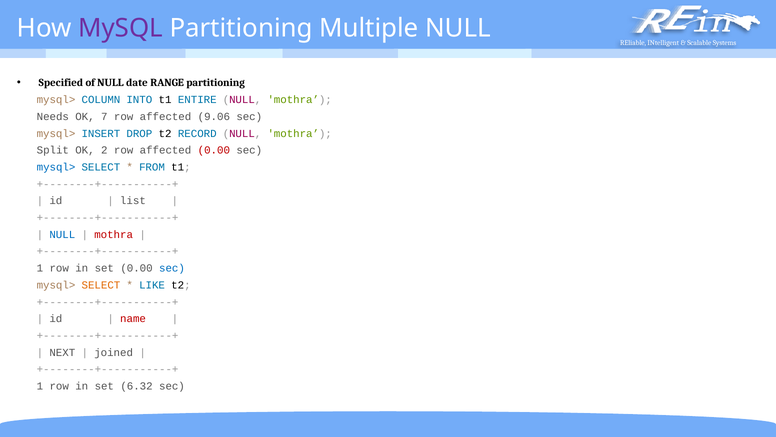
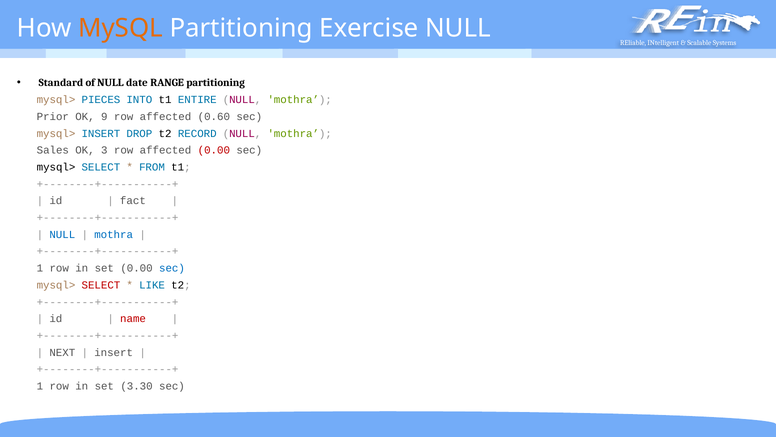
MySQL colour: purple -> orange
Multiple: Multiple -> Exercise
Specified: Specified -> Standard
COLUMN: COLUMN -> PIECES
Needs: Needs -> Prior
7: 7 -> 9
9.06: 9.06 -> 0.60
Split: Split -> Sales
2: 2 -> 3
mysql> at (56, 167) colour: blue -> black
list: list -> fact
mothra at (114, 234) colour: red -> blue
SELECT at (101, 285) colour: orange -> red
joined at (114, 352): joined -> insert
6.32: 6.32 -> 3.30
